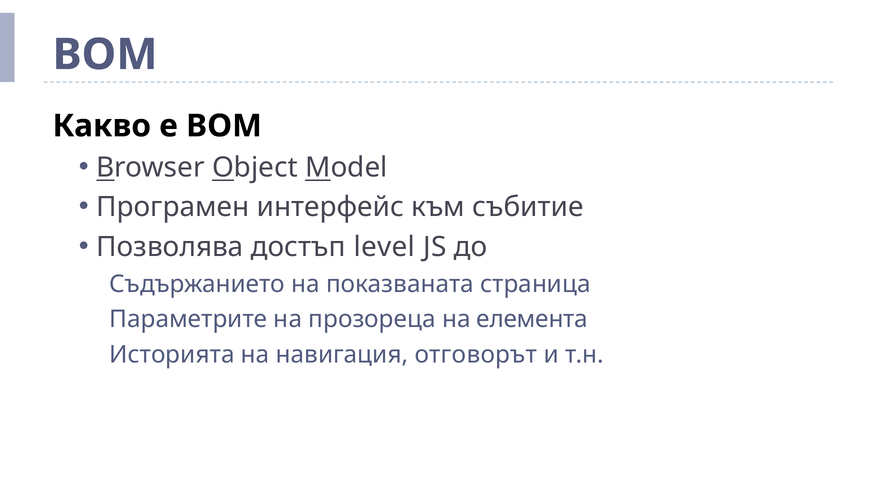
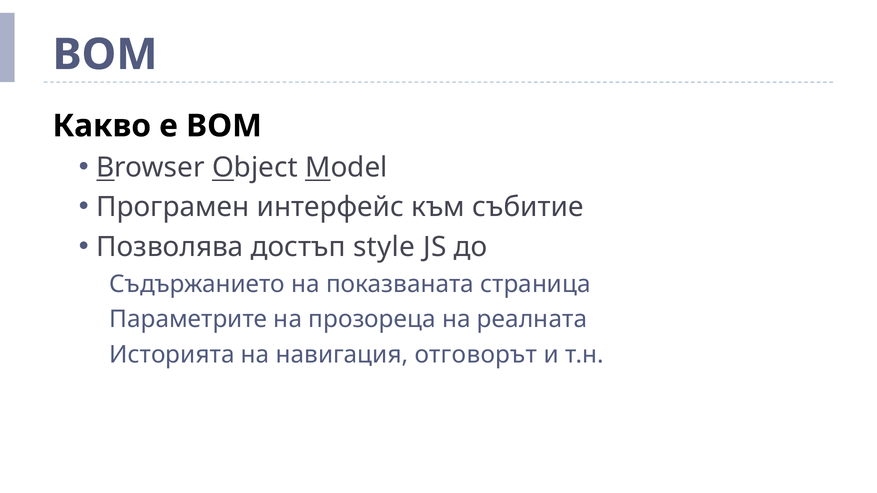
level: level -> style
елемента: елемента -> реалната
